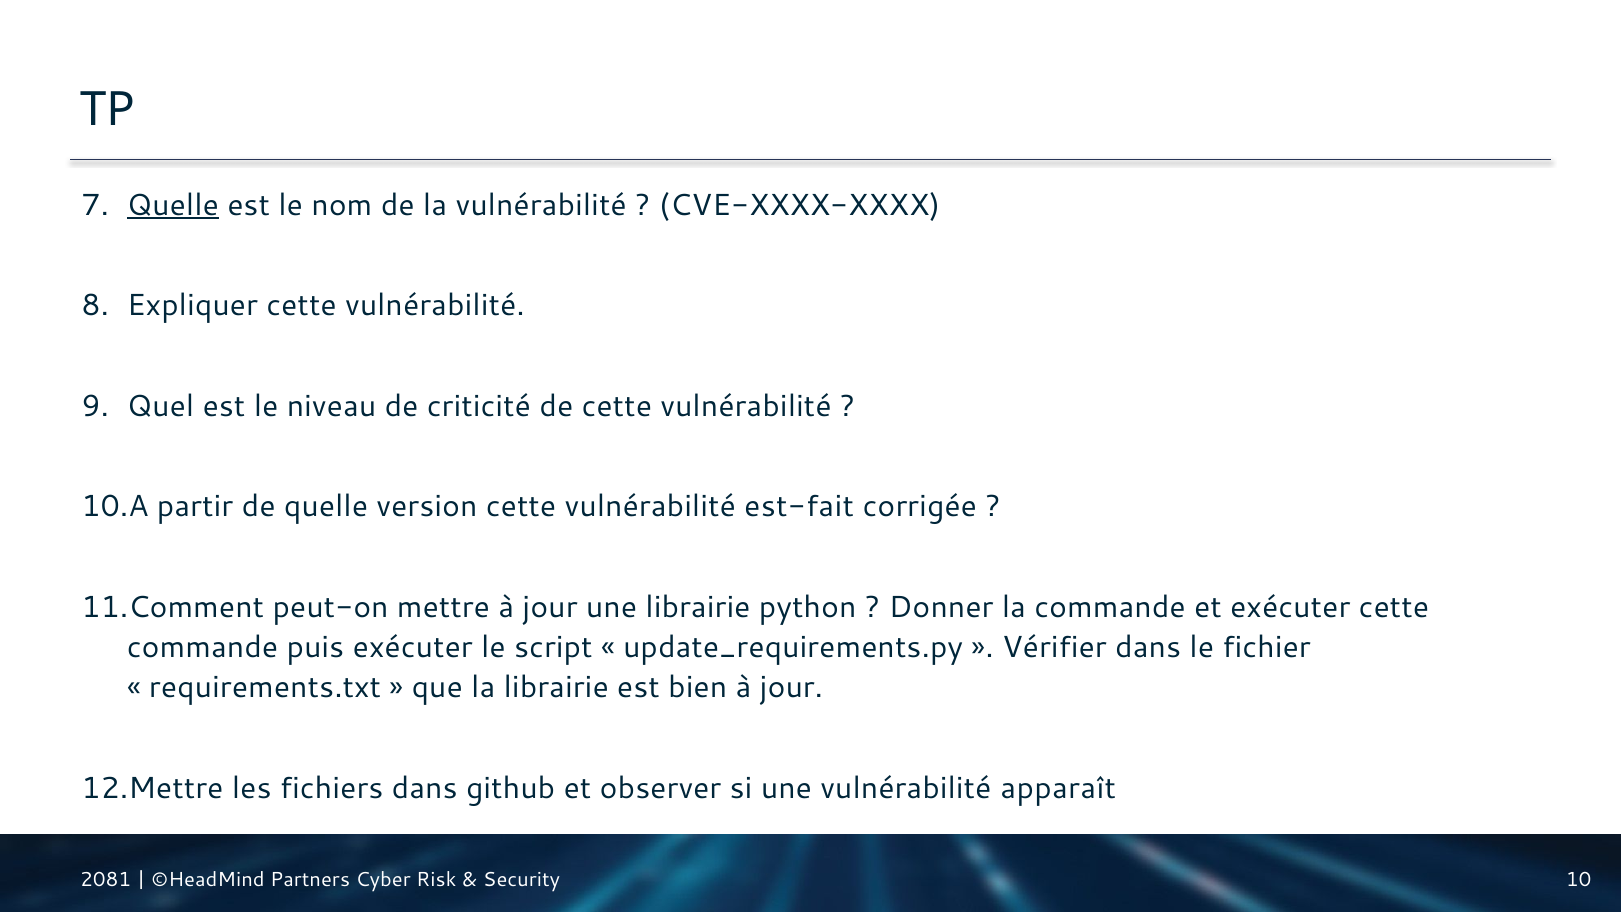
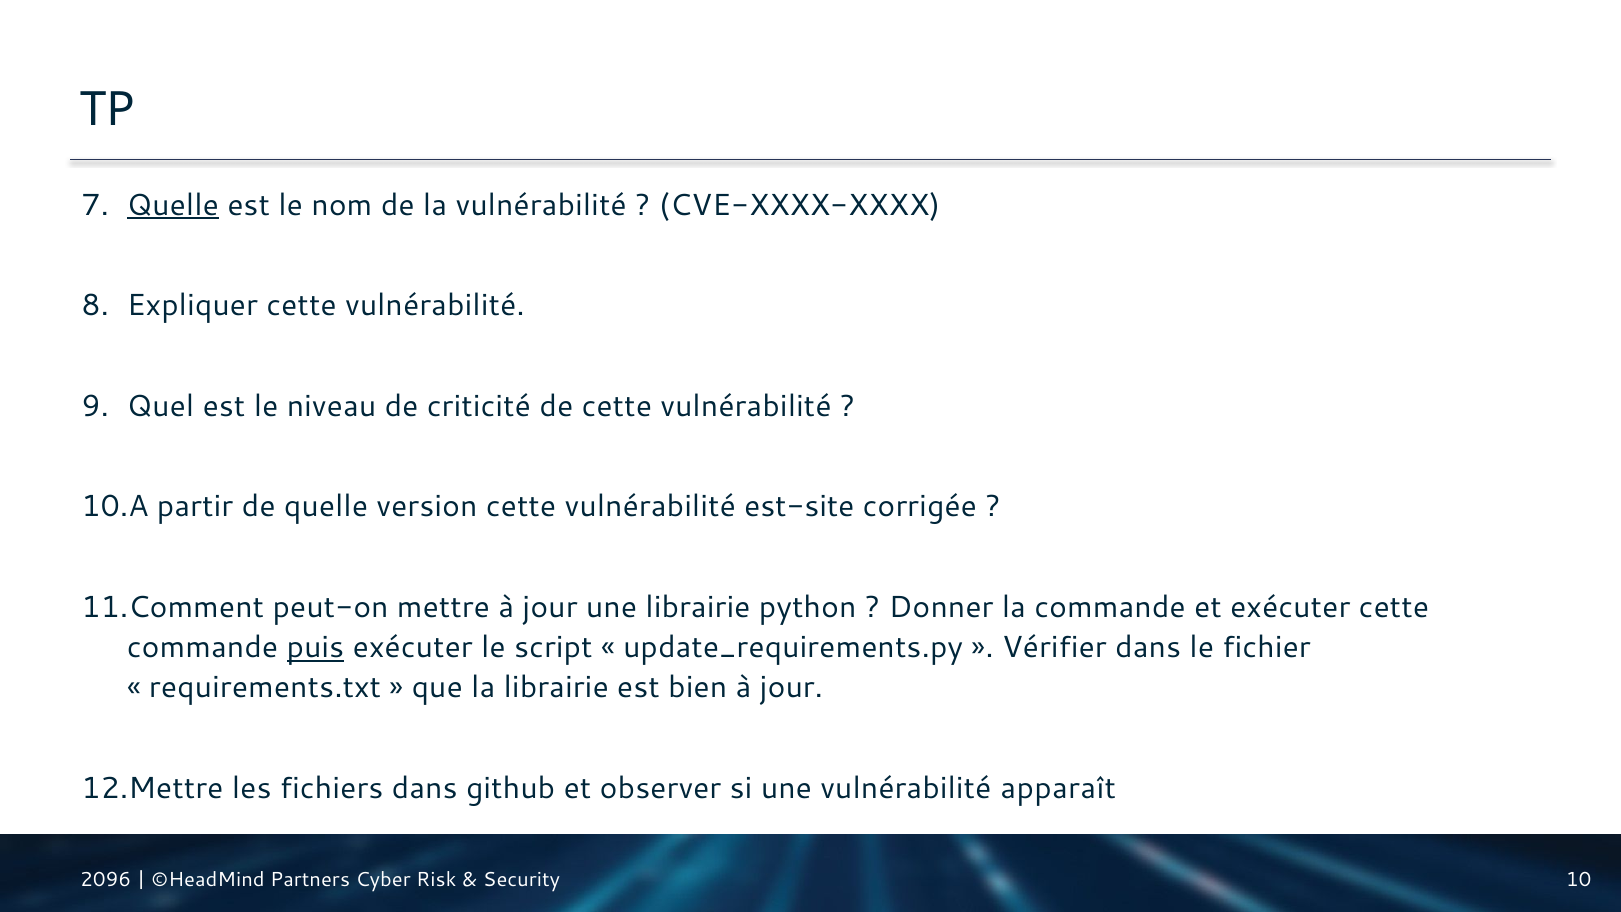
est-fait: est-fait -> est-site
puis underline: none -> present
2081: 2081 -> 2096
